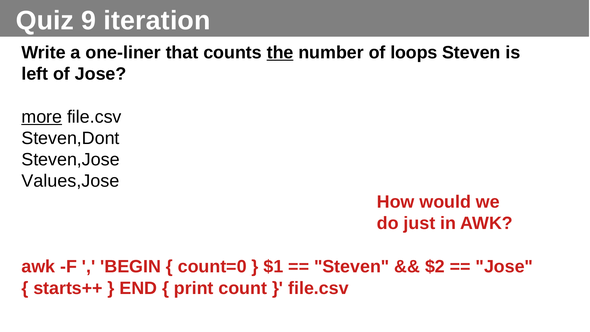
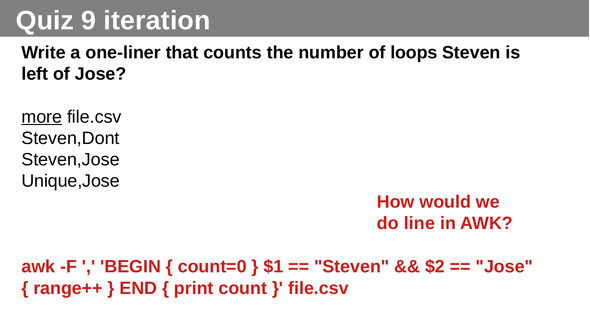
the underline: present -> none
Values,Jose: Values,Jose -> Unique,Jose
just: just -> line
starts++: starts++ -> range++
